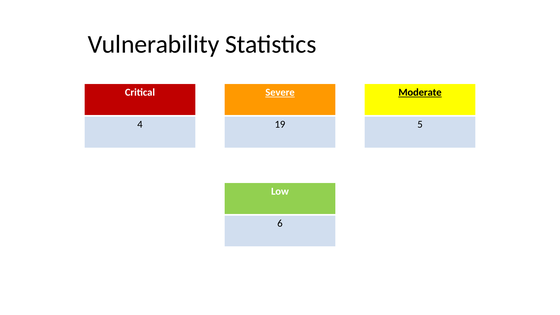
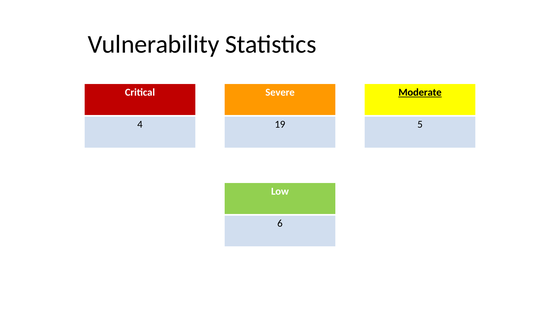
Severe underline: present -> none
